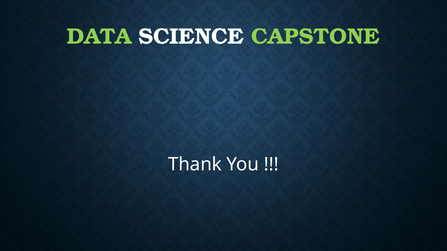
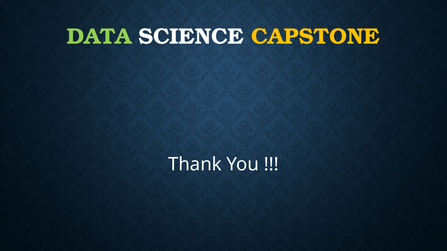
CAPSTONE colour: light green -> yellow
